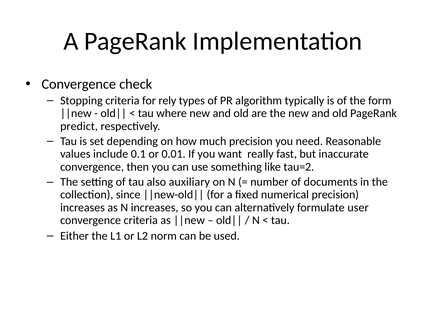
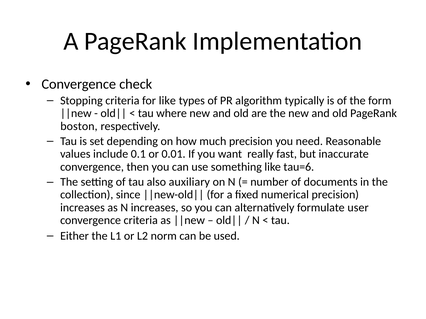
for rely: rely -> like
predict: predict -> boston
tau=2: tau=2 -> tau=6
